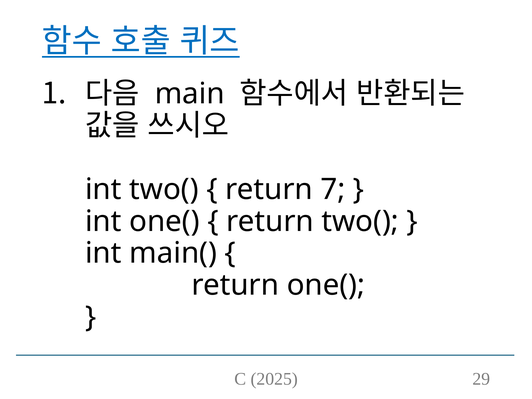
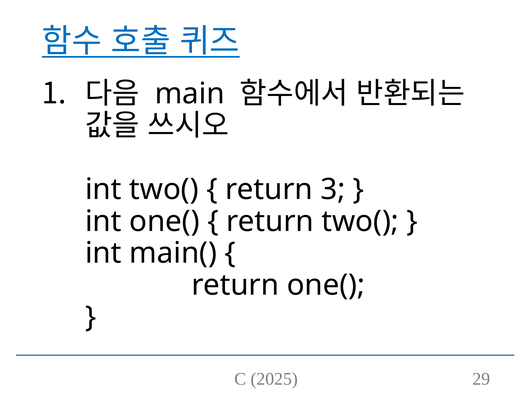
7: 7 -> 3
